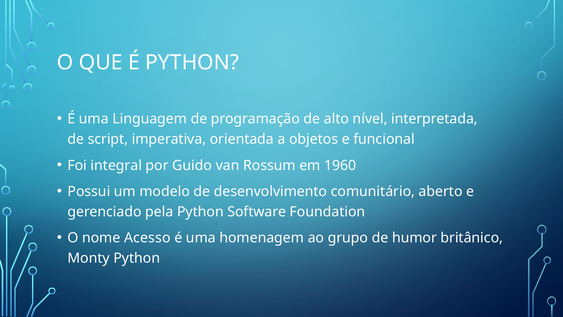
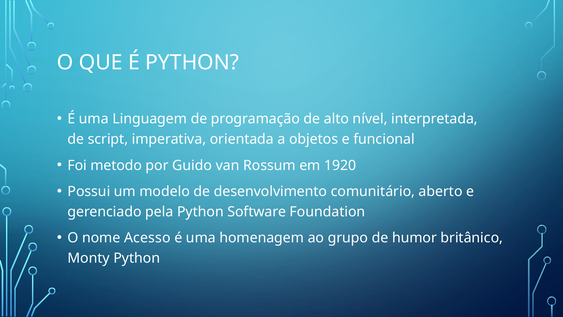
integral: integral -> metodo
1960: 1960 -> 1920
